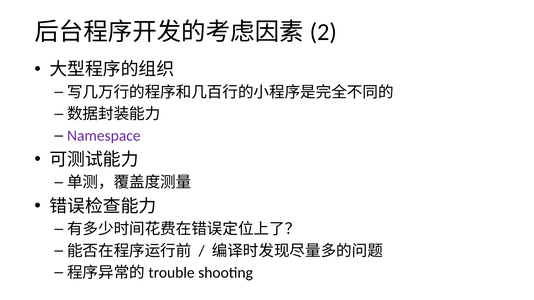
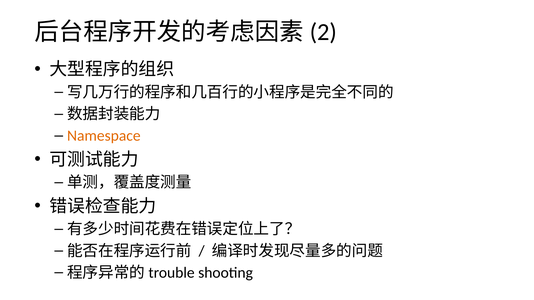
Namespace colour: purple -> orange
